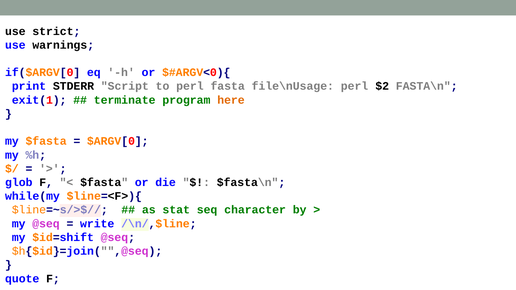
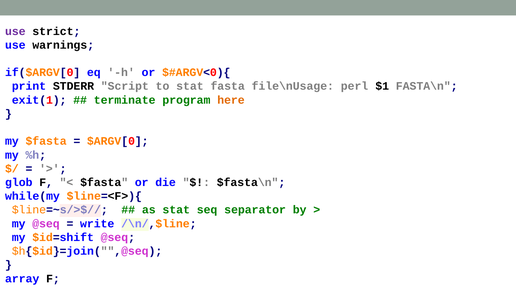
use at (15, 31) colour: black -> purple
to perl: perl -> stat
$2: $2 -> $1
character: character -> separator
quote: quote -> array
